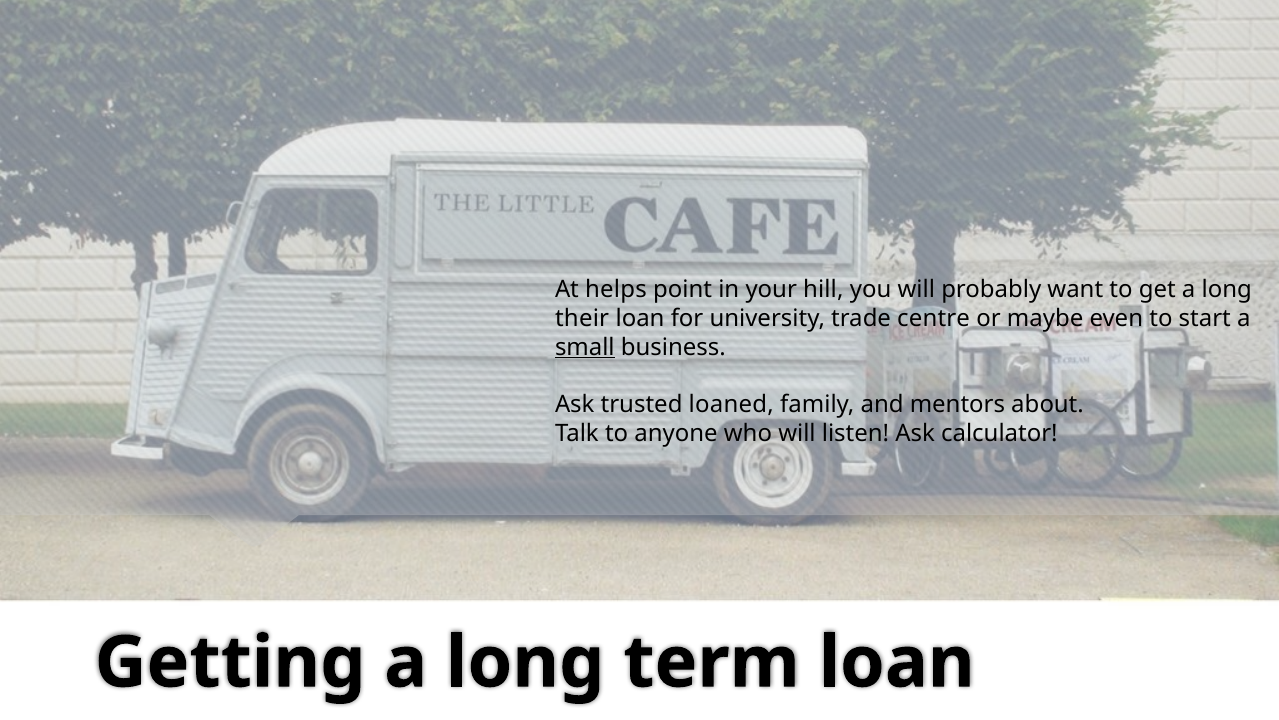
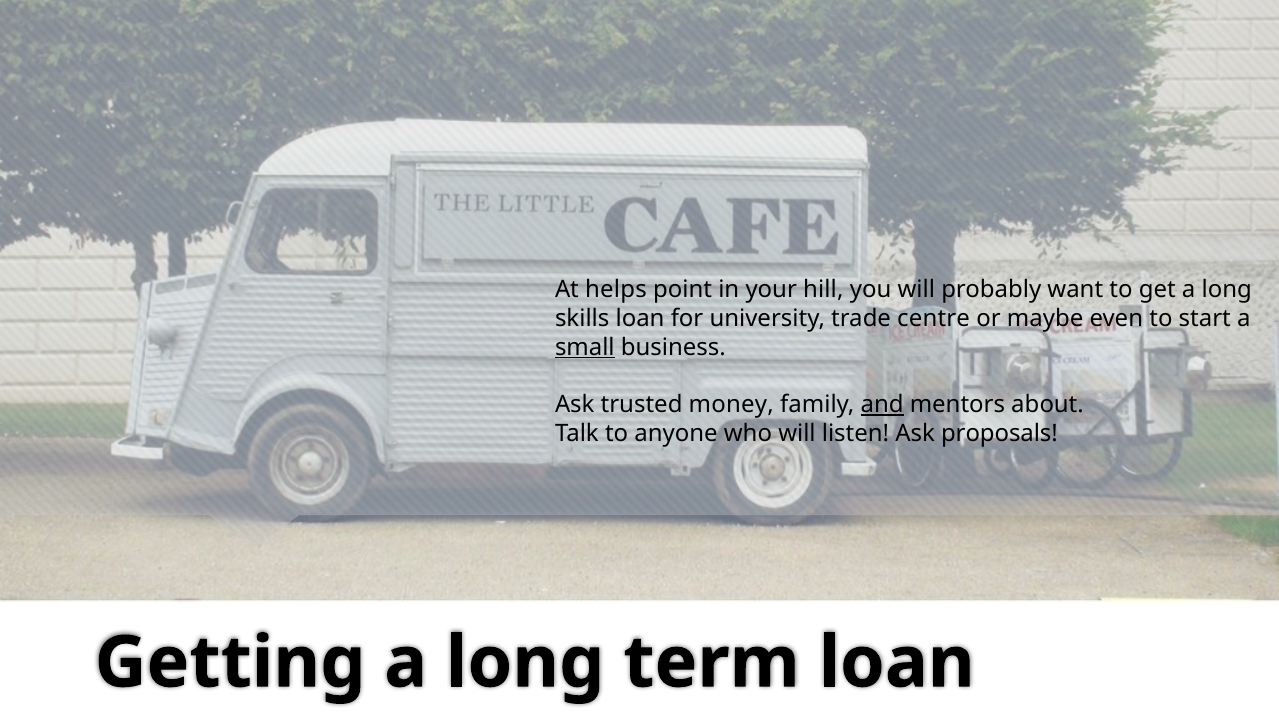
their: their -> skills
loaned: loaned -> money
and underline: none -> present
calculator: calculator -> proposals
